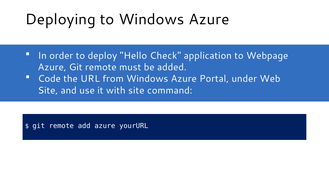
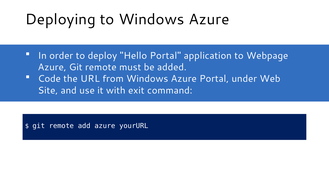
Hello Check: Check -> Portal
with site: site -> exit
